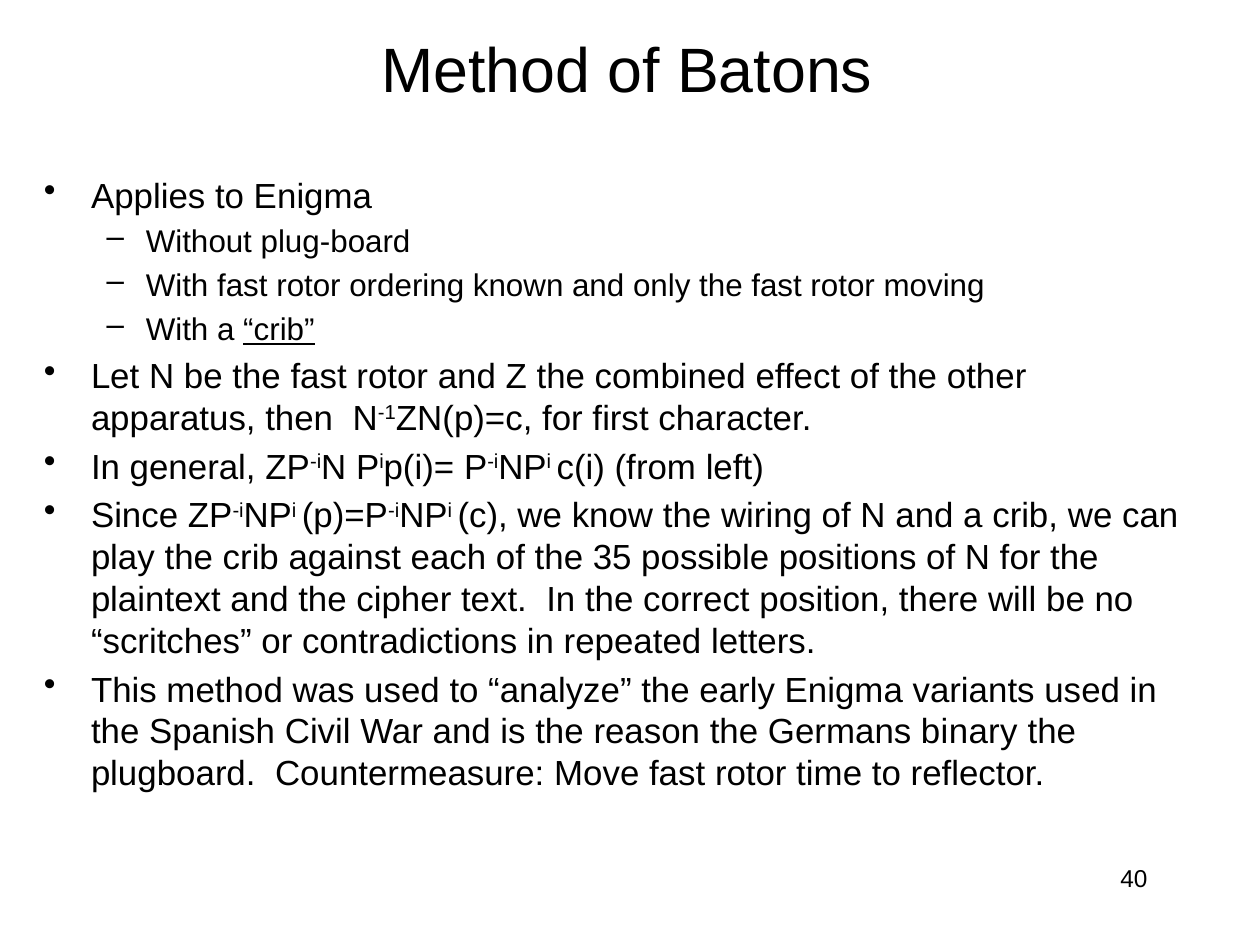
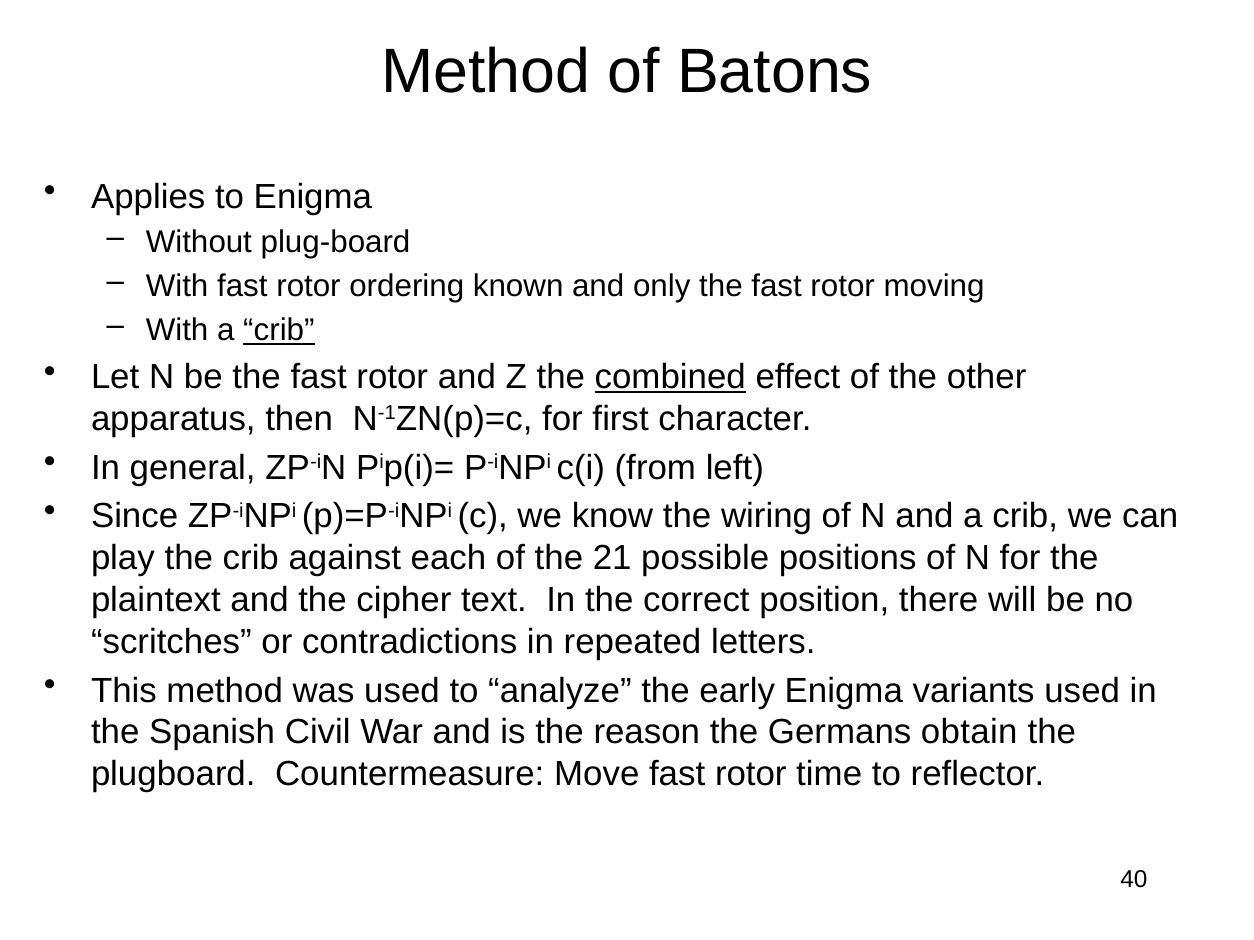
combined underline: none -> present
35: 35 -> 21
binary: binary -> obtain
